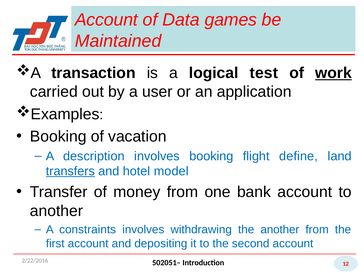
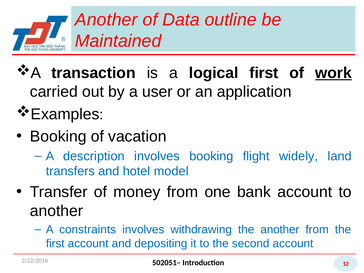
Account at (106, 20): Account -> Another
games: games -> outline
logical test: test -> first
define: define -> widely
transfers underline: present -> none
